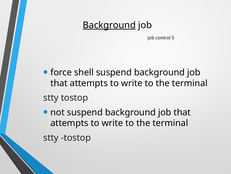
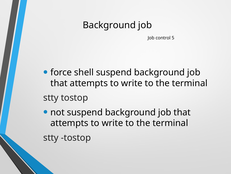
Background at (109, 25) underline: present -> none
